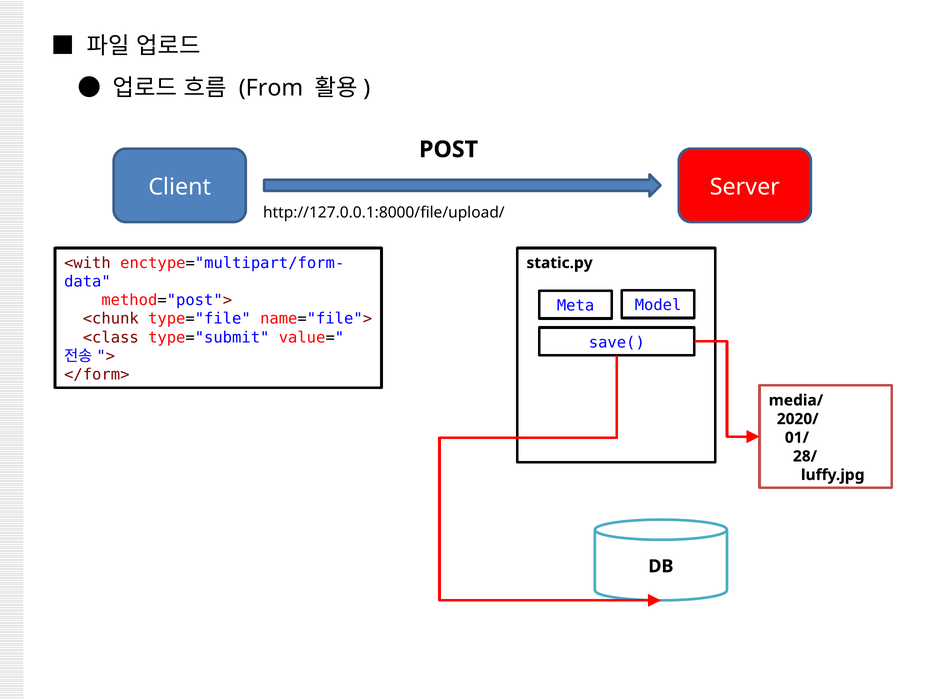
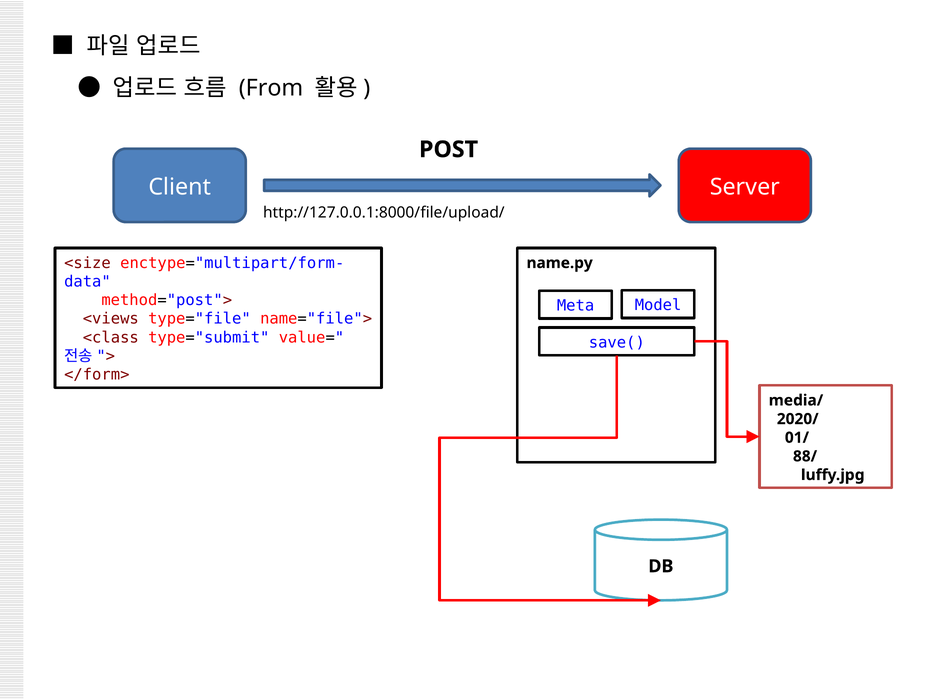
<with: <with -> <size
static.py: static.py -> name.py
<chunk: <chunk -> <views
28/: 28/ -> 88/
